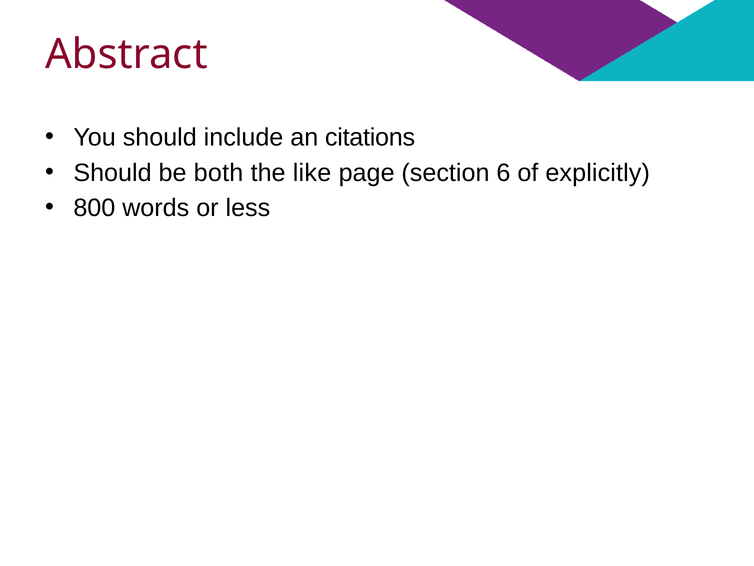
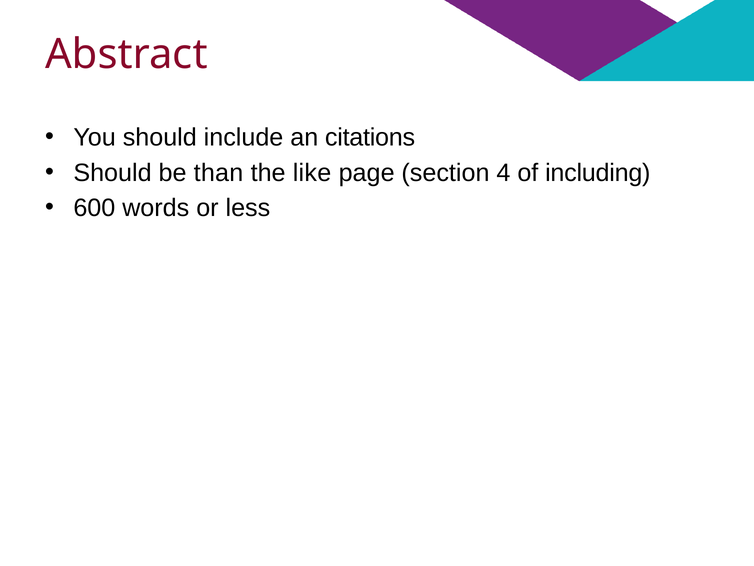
both: both -> than
6: 6 -> 4
explicitly: explicitly -> including
800: 800 -> 600
